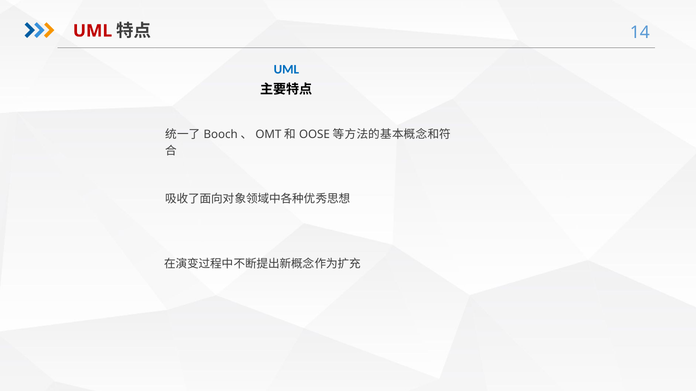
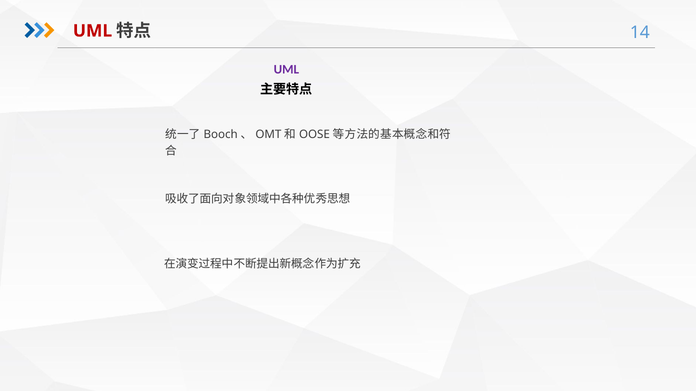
UML at (286, 69) colour: blue -> purple
